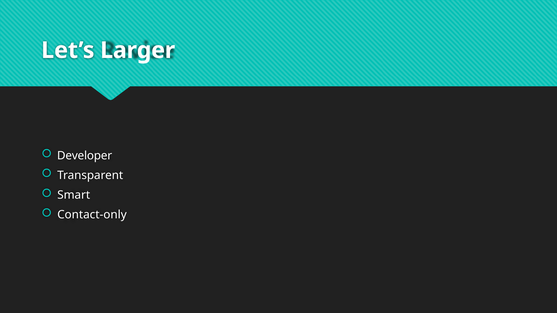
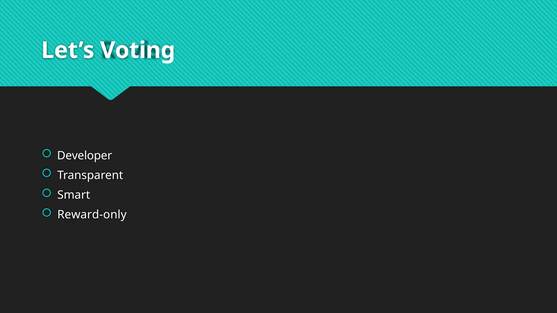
Larger: Larger -> Voting
Contact-only: Contact-only -> Reward-only
